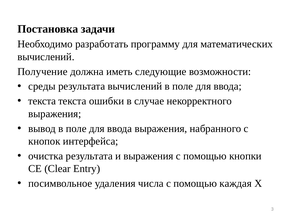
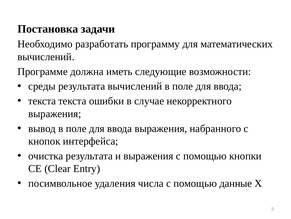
Получение: Получение -> Программе
каждая: каждая -> данные
